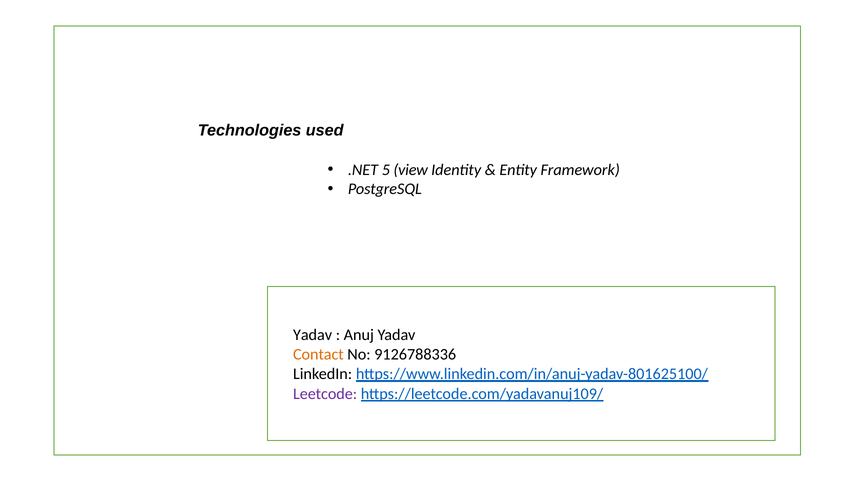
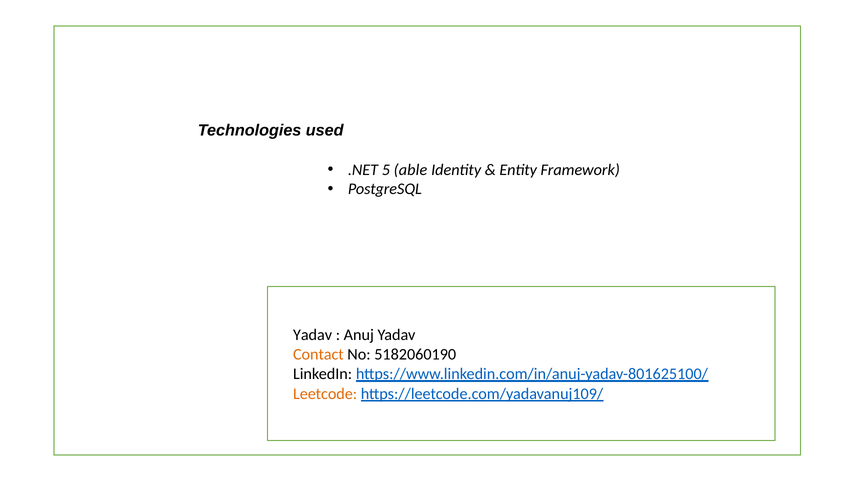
view: view -> able
9126788336: 9126788336 -> 5182060190
Leetcode colour: purple -> orange
